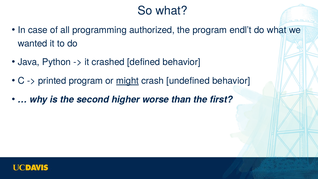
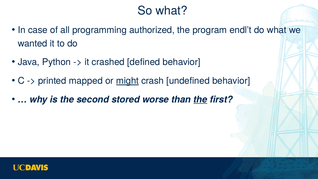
printed program: program -> mapped
higher: higher -> stored
the at (200, 99) underline: none -> present
